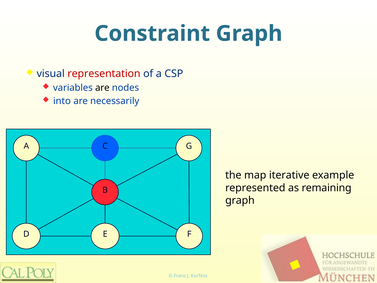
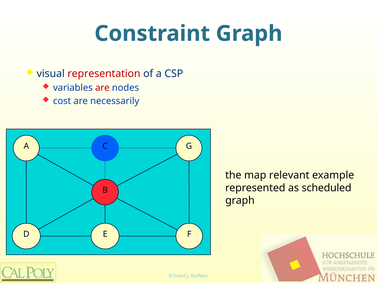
are at (102, 88) colour: black -> red
into: into -> cost
iterative: iterative -> relevant
remaining: remaining -> scheduled
